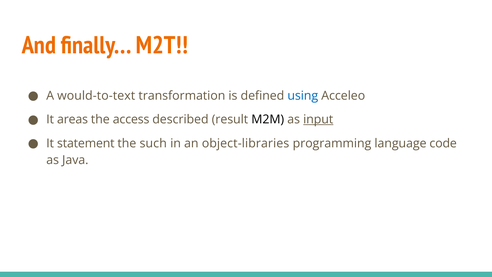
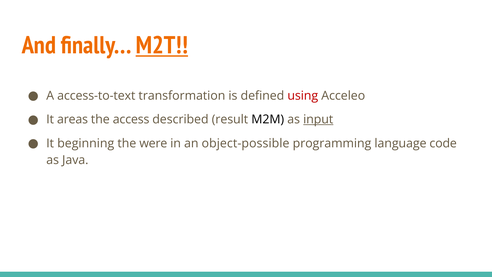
M2T underline: none -> present
would-to-text: would-to-text -> access-to-text
using colour: blue -> red
statement: statement -> beginning
such: such -> were
object-libraries: object-libraries -> object-possible
